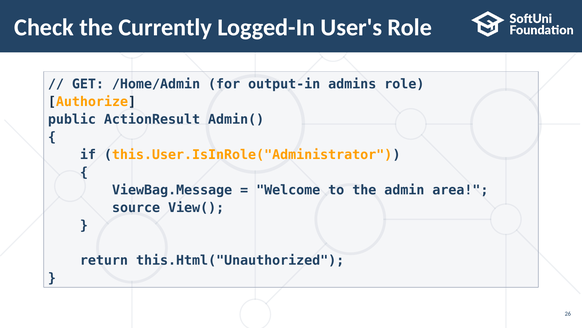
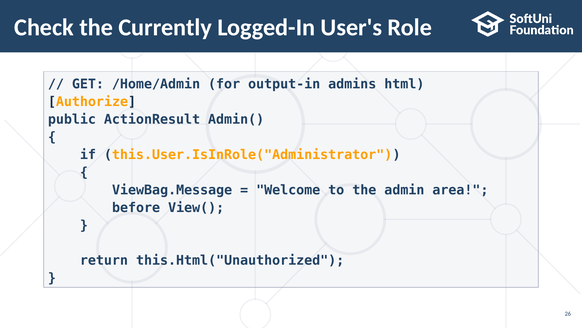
admins role: role -> html
source: source -> before
